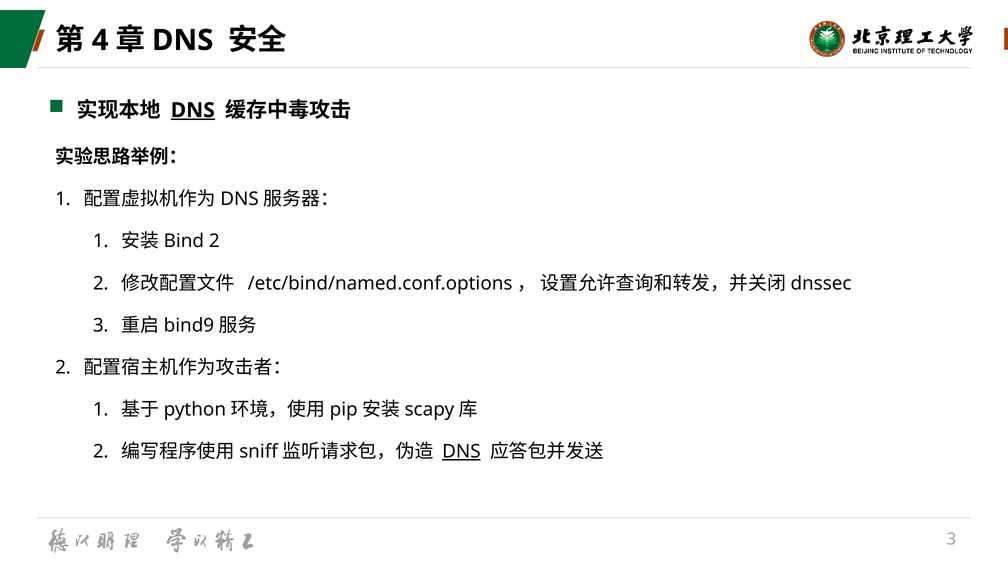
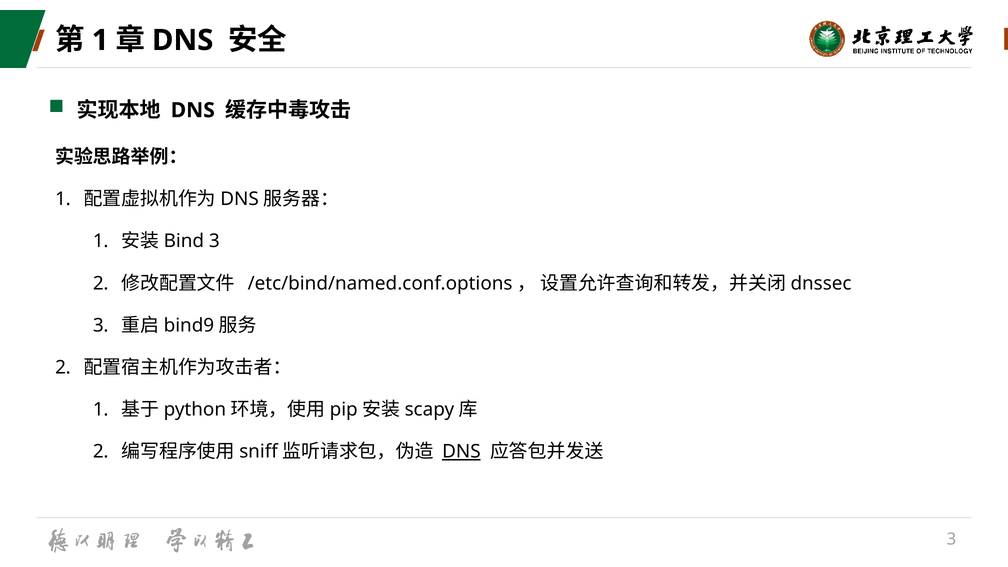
4 at (100, 40): 4 -> 1
DNS at (193, 110) underline: present -> none
2 at (214, 241): 2 -> 3
